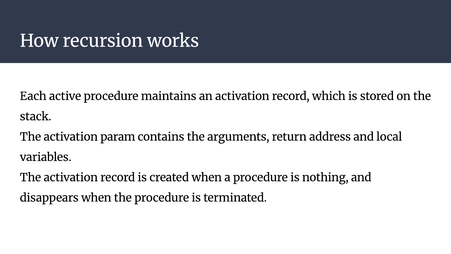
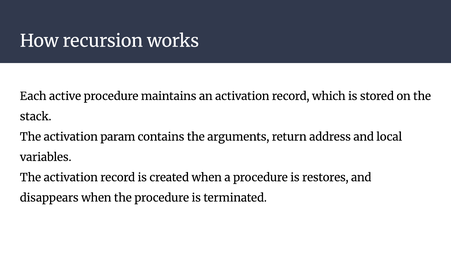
nothing: nothing -> restores
